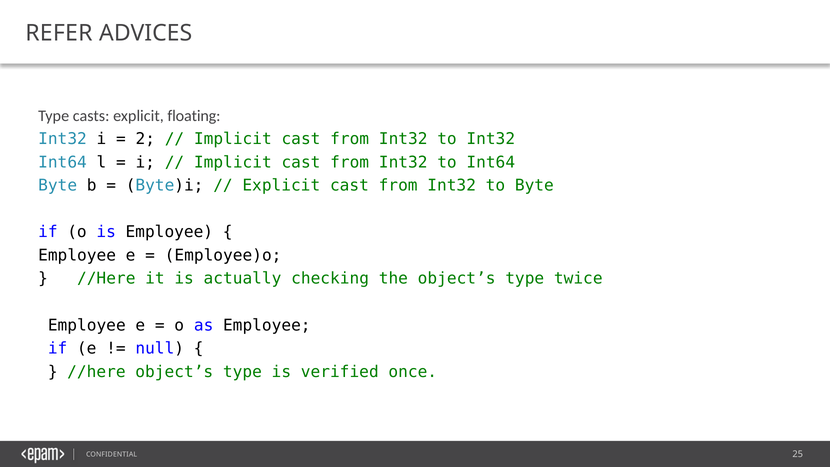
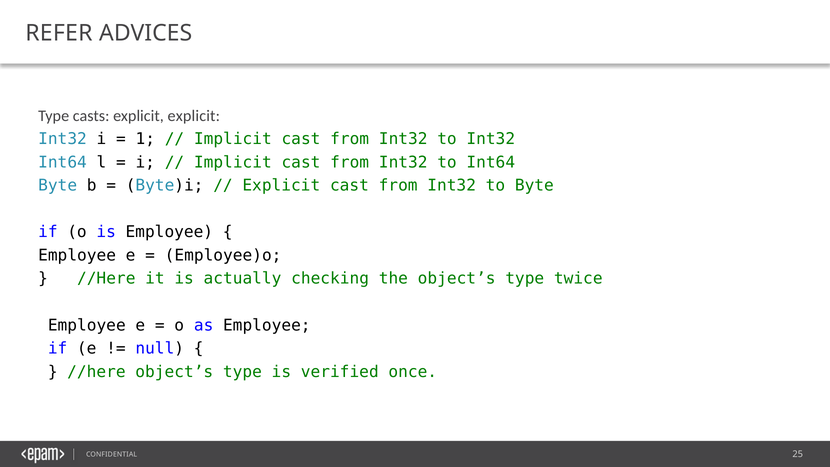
explicit floating: floating -> explicit
2: 2 -> 1
